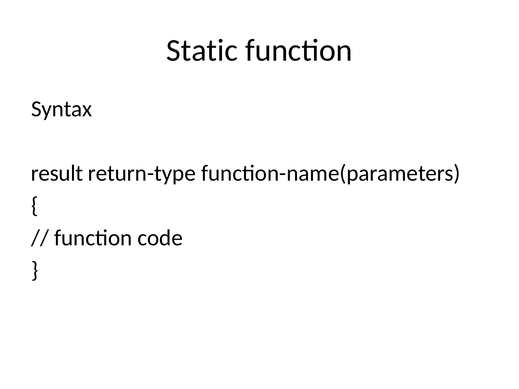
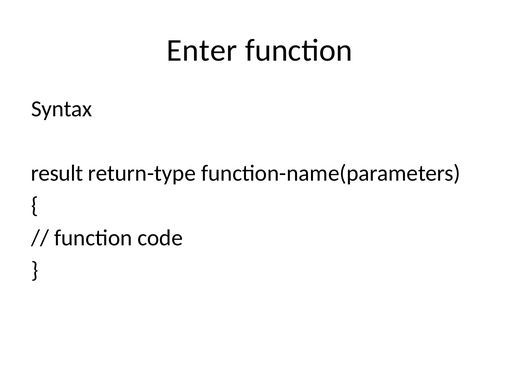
Static: Static -> Enter
